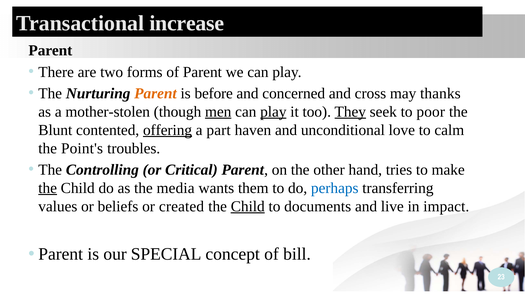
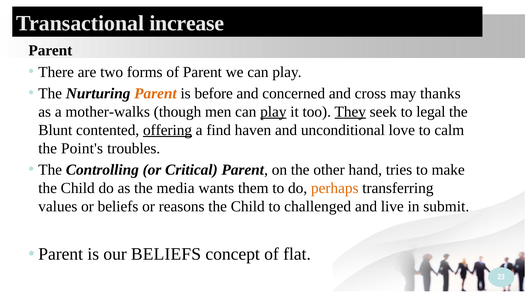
mother-stolen: mother-stolen -> mother-walks
men underline: present -> none
poor: poor -> legal
part: part -> find
the at (48, 188) underline: present -> none
perhaps colour: blue -> orange
created: created -> reasons
Child at (248, 207) underline: present -> none
documents: documents -> challenged
impact: impact -> submit
our SPECIAL: SPECIAL -> BELIEFS
bill: bill -> flat
